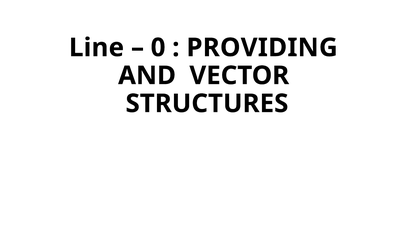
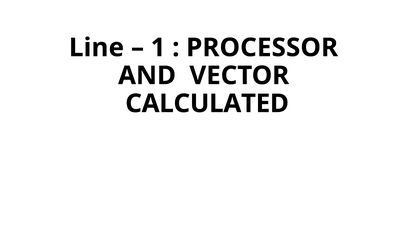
0: 0 -> 1
PROVIDING: PROVIDING -> PROCESSOR
STRUCTURES: STRUCTURES -> CALCULATED
